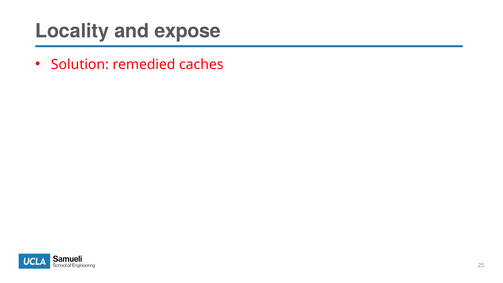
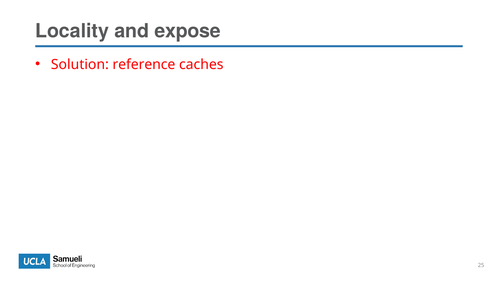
remedied: remedied -> reference
